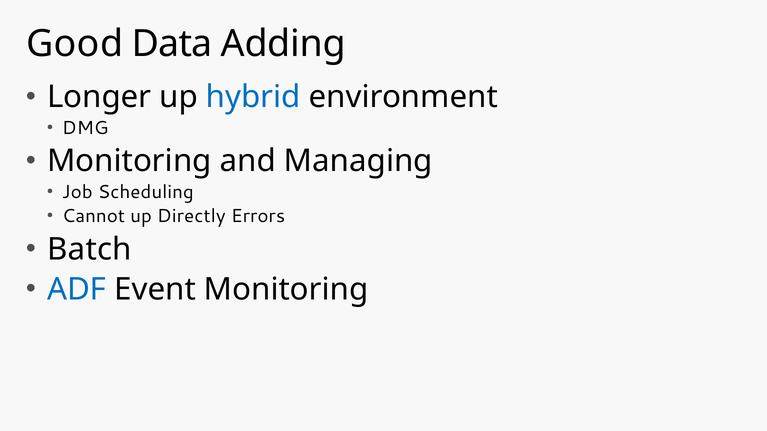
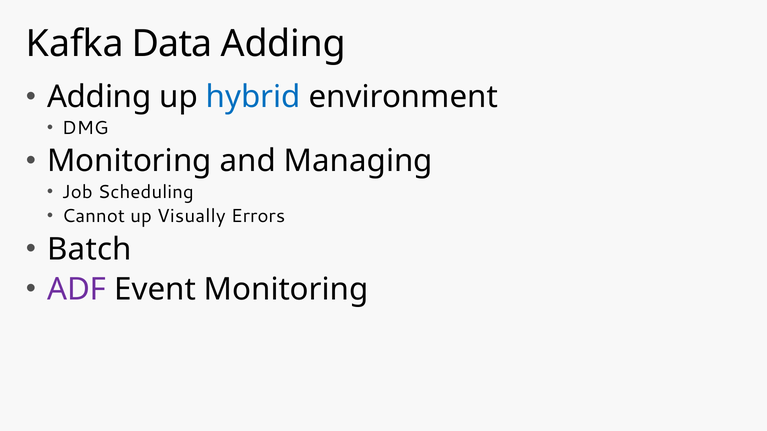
Good: Good -> Kafka
Longer at (99, 97): Longer -> Adding
Directly: Directly -> Visually
ADF colour: blue -> purple
